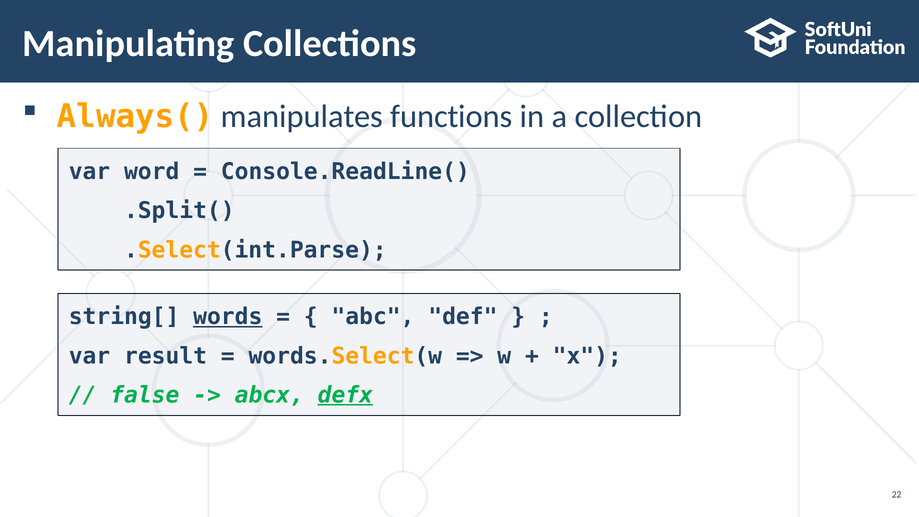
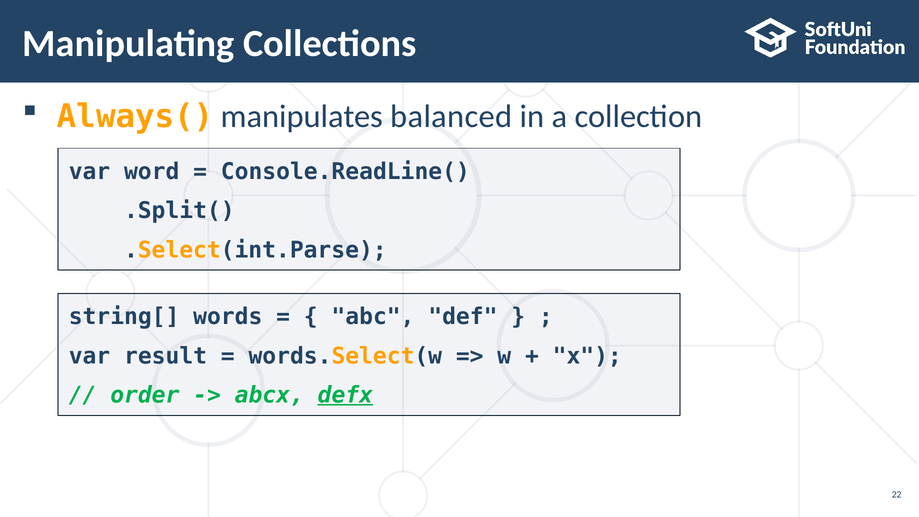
functions: functions -> balanced
words underline: present -> none
false: false -> order
